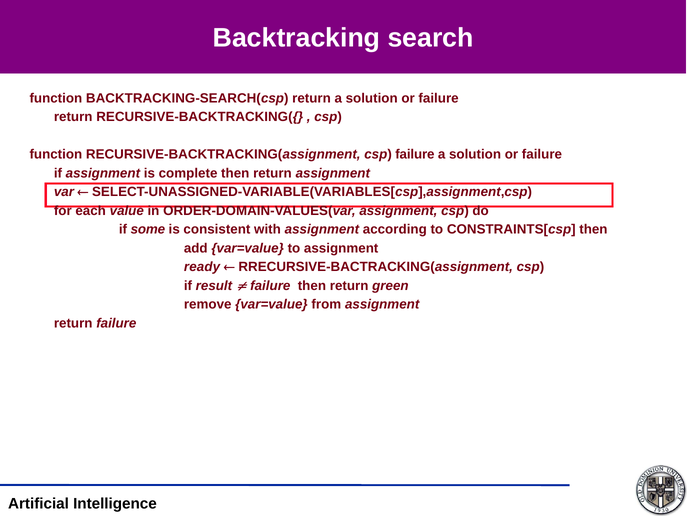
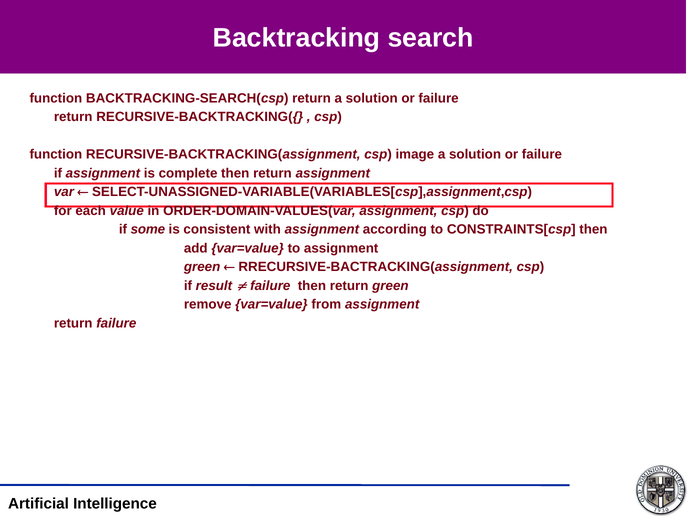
csp failure: failure -> image
ready at (202, 266): ready -> green
